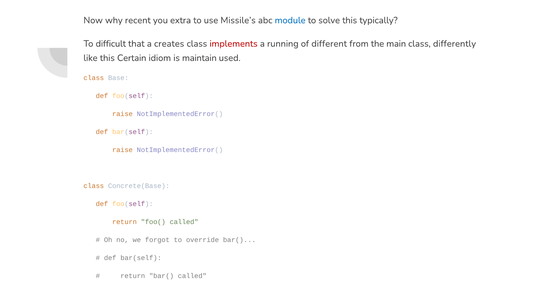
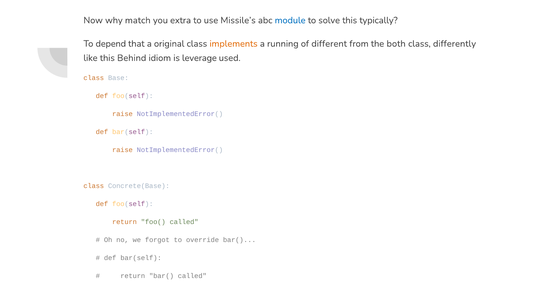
recent: recent -> match
difficult: difficult -> depend
creates: creates -> original
implements colour: red -> orange
main: main -> both
Certain: Certain -> Behind
maintain: maintain -> leverage
